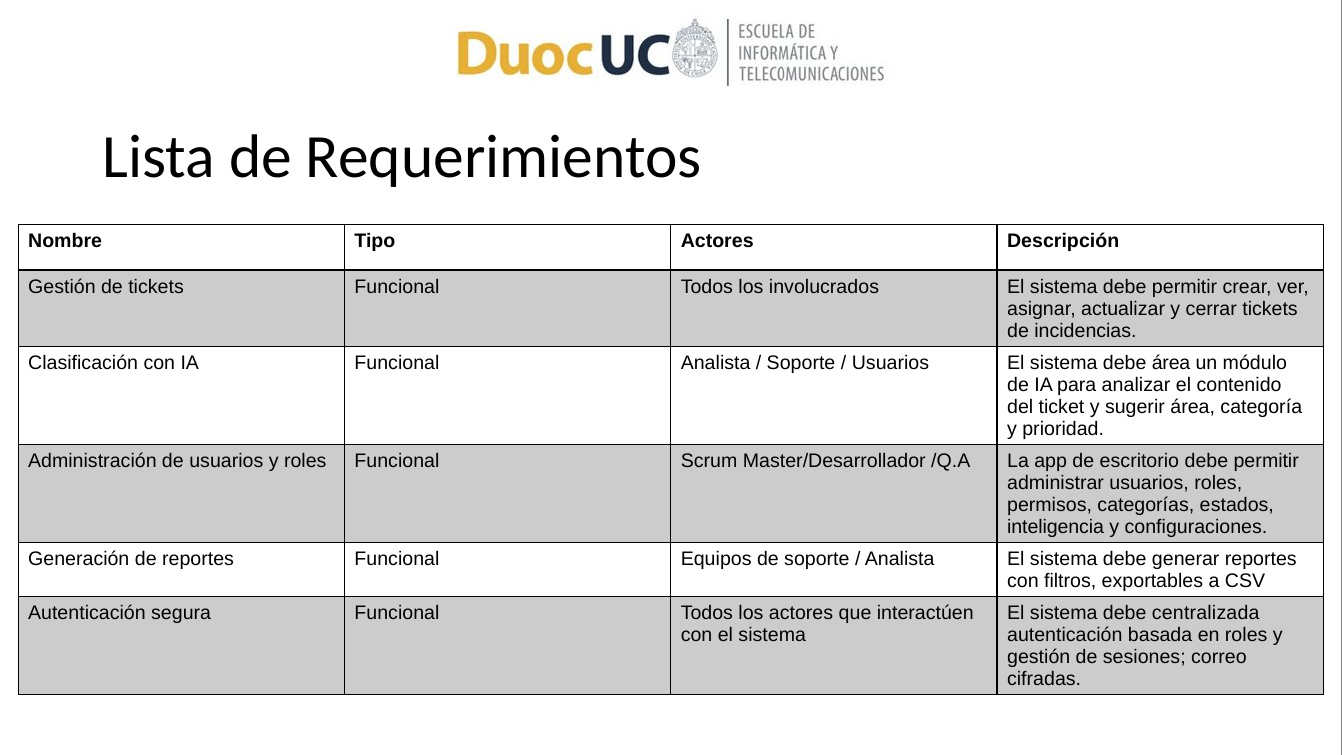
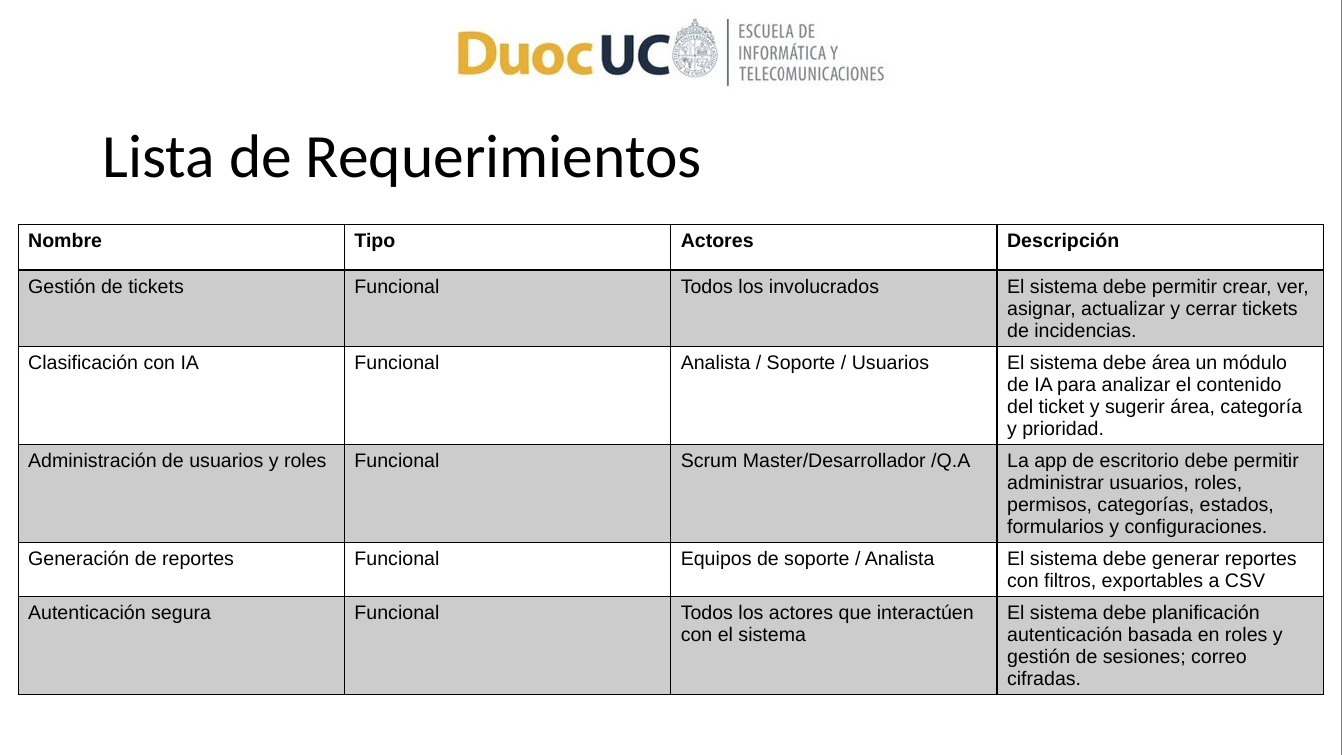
inteligencia: inteligencia -> formularios
centralizada: centralizada -> planificación
